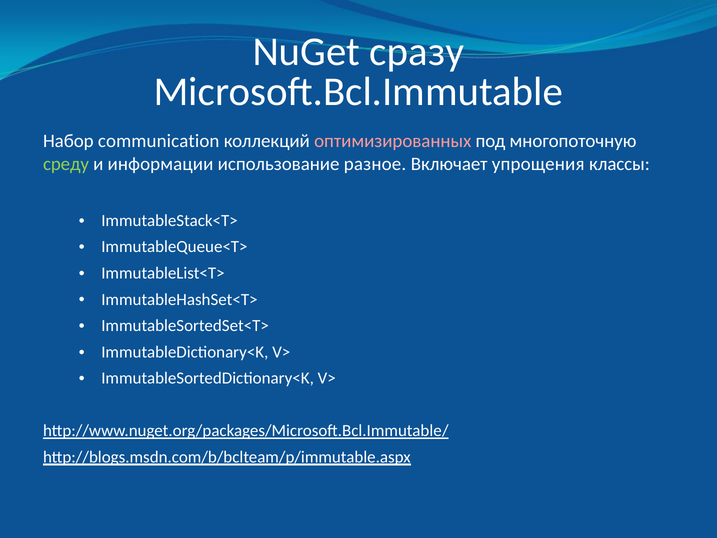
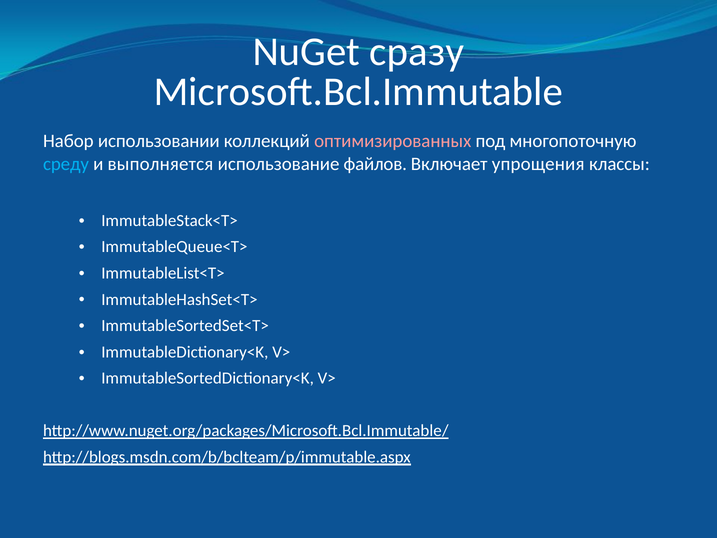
communication: communication -> использовании
среду colour: light green -> light blue
информации: информации -> выполняется
разное: разное -> файлов
